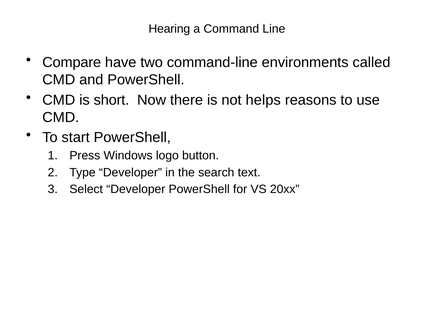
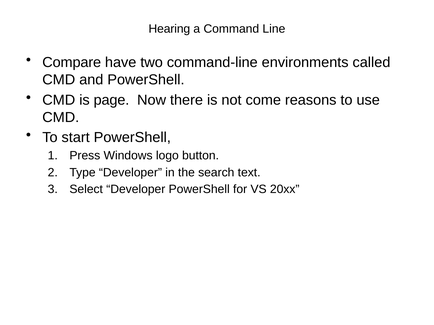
short: short -> page
helps: helps -> come
